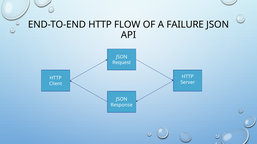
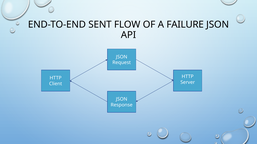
END-TO-END HTTP: HTTP -> SENT
